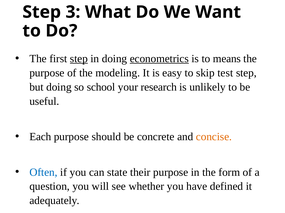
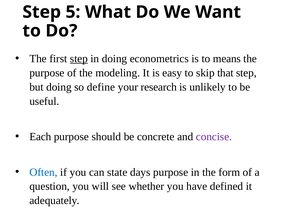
3: 3 -> 5
econometrics underline: present -> none
test: test -> that
school: school -> define
concise colour: orange -> purple
their: their -> days
